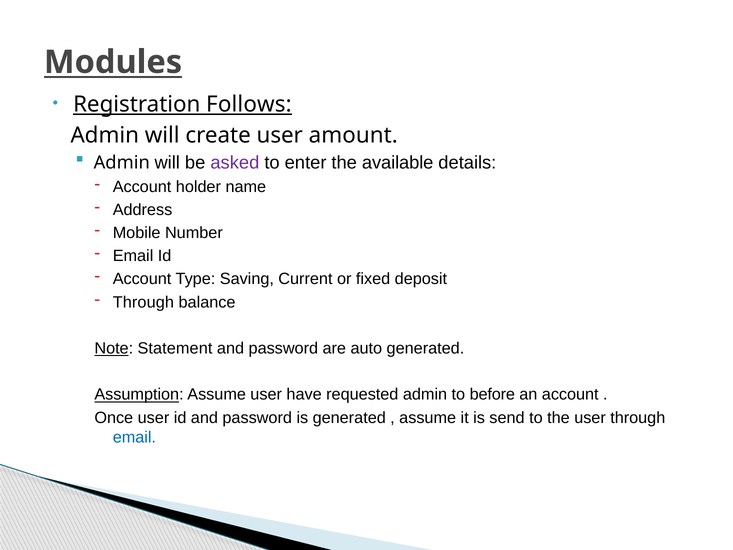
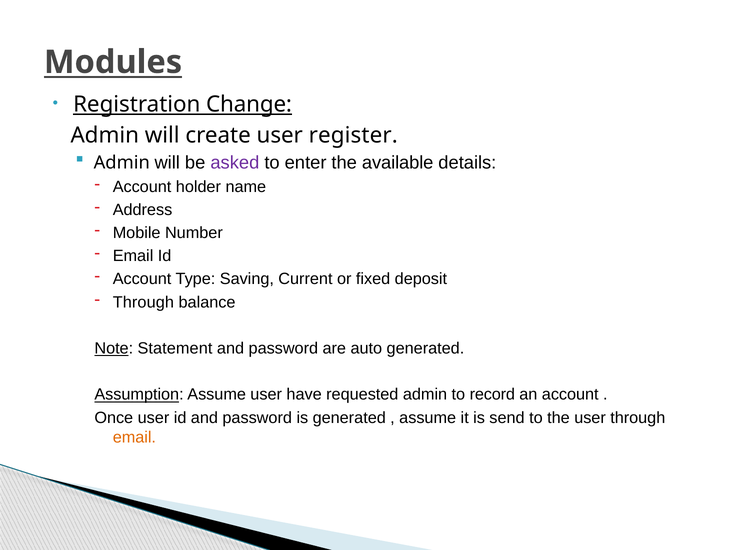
Follows: Follows -> Change
amount: amount -> register
before: before -> record
email at (134, 437) colour: blue -> orange
